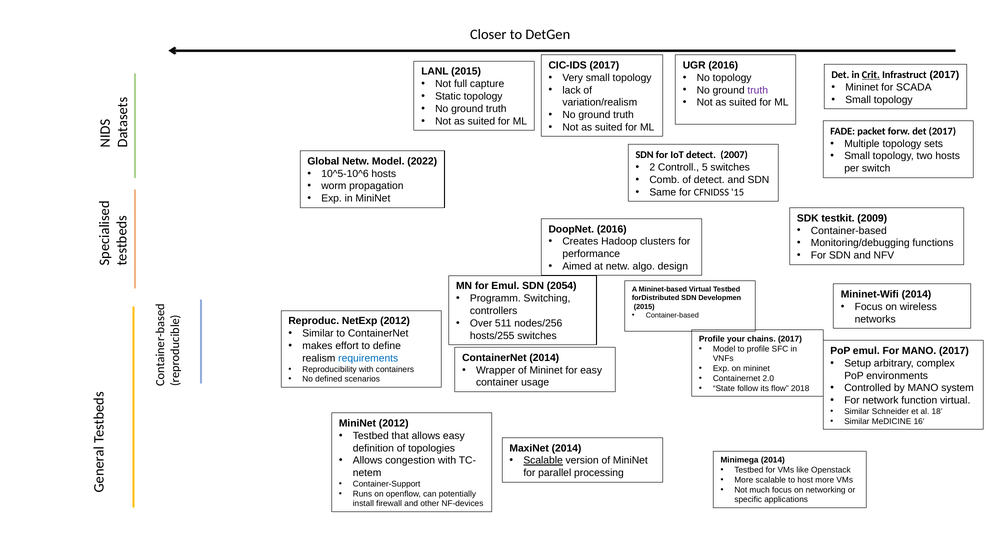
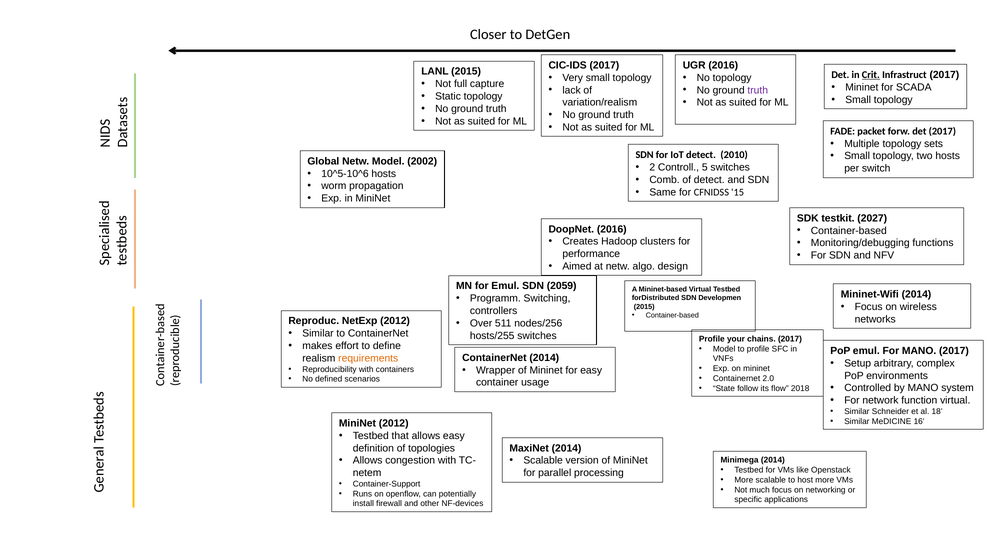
2007: 2007 -> 2010
2022: 2022 -> 2002
2009: 2009 -> 2027
2054: 2054 -> 2059
requirements colour: blue -> orange
Scalable at (543, 460) underline: present -> none
